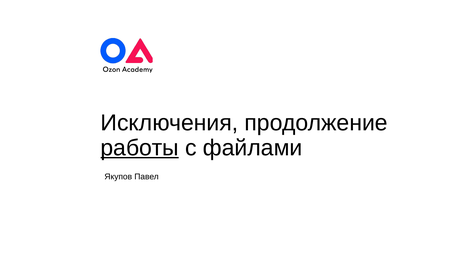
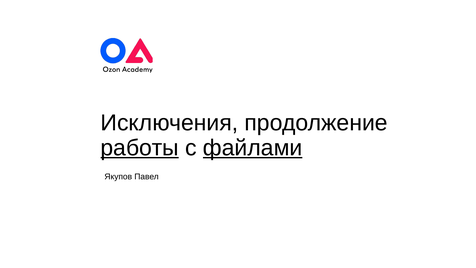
файлами underline: none -> present
